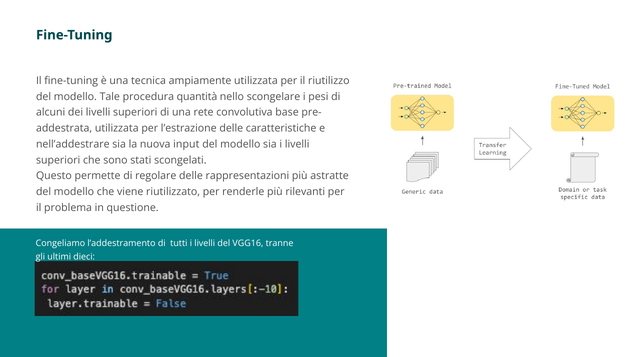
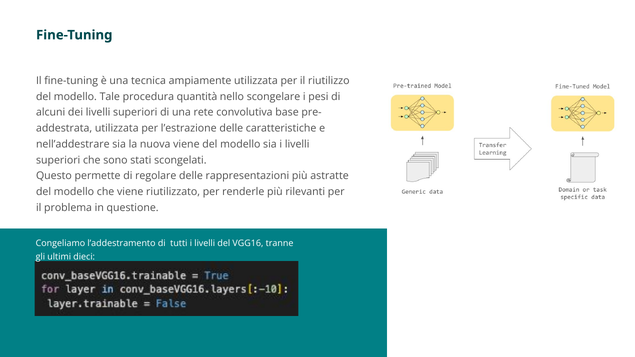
nuova input: input -> viene
